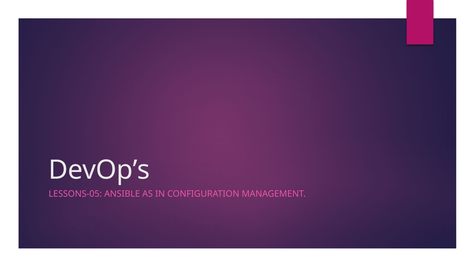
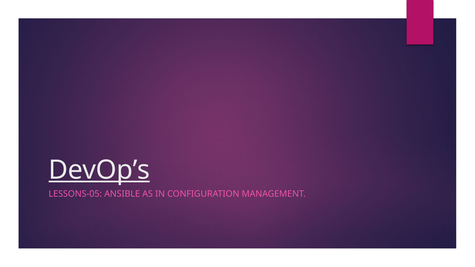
DevOp’s underline: none -> present
